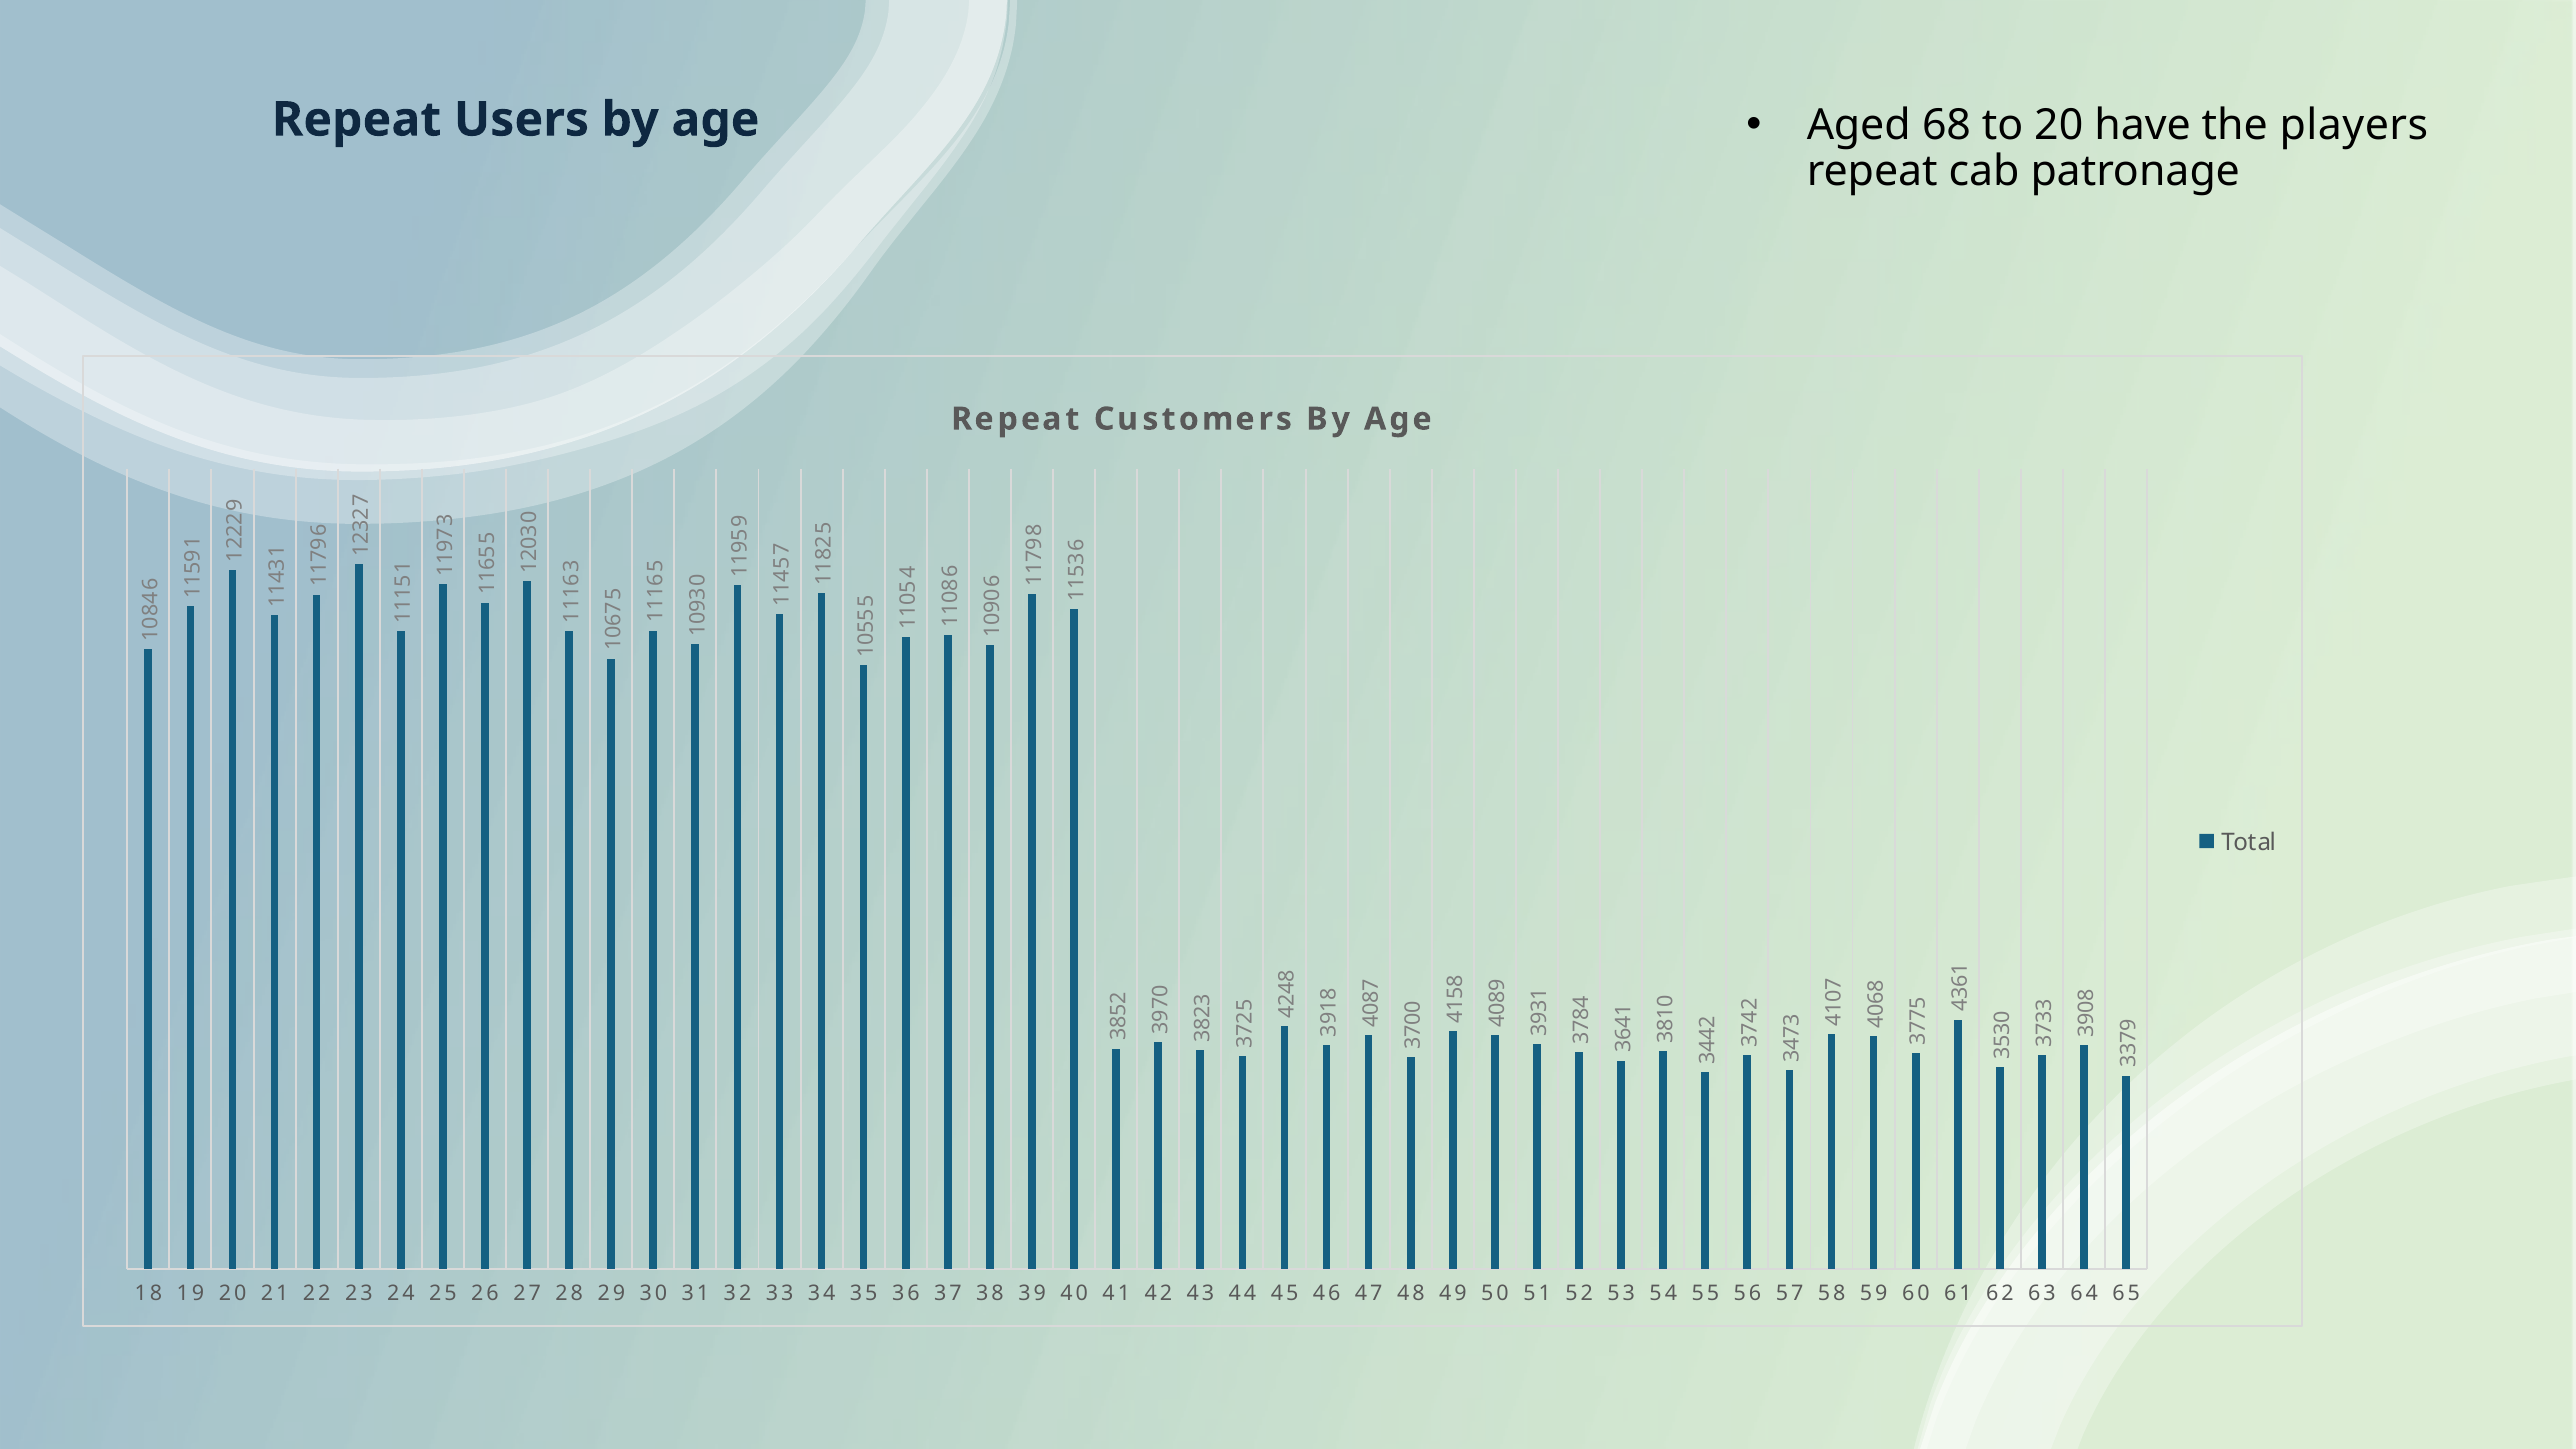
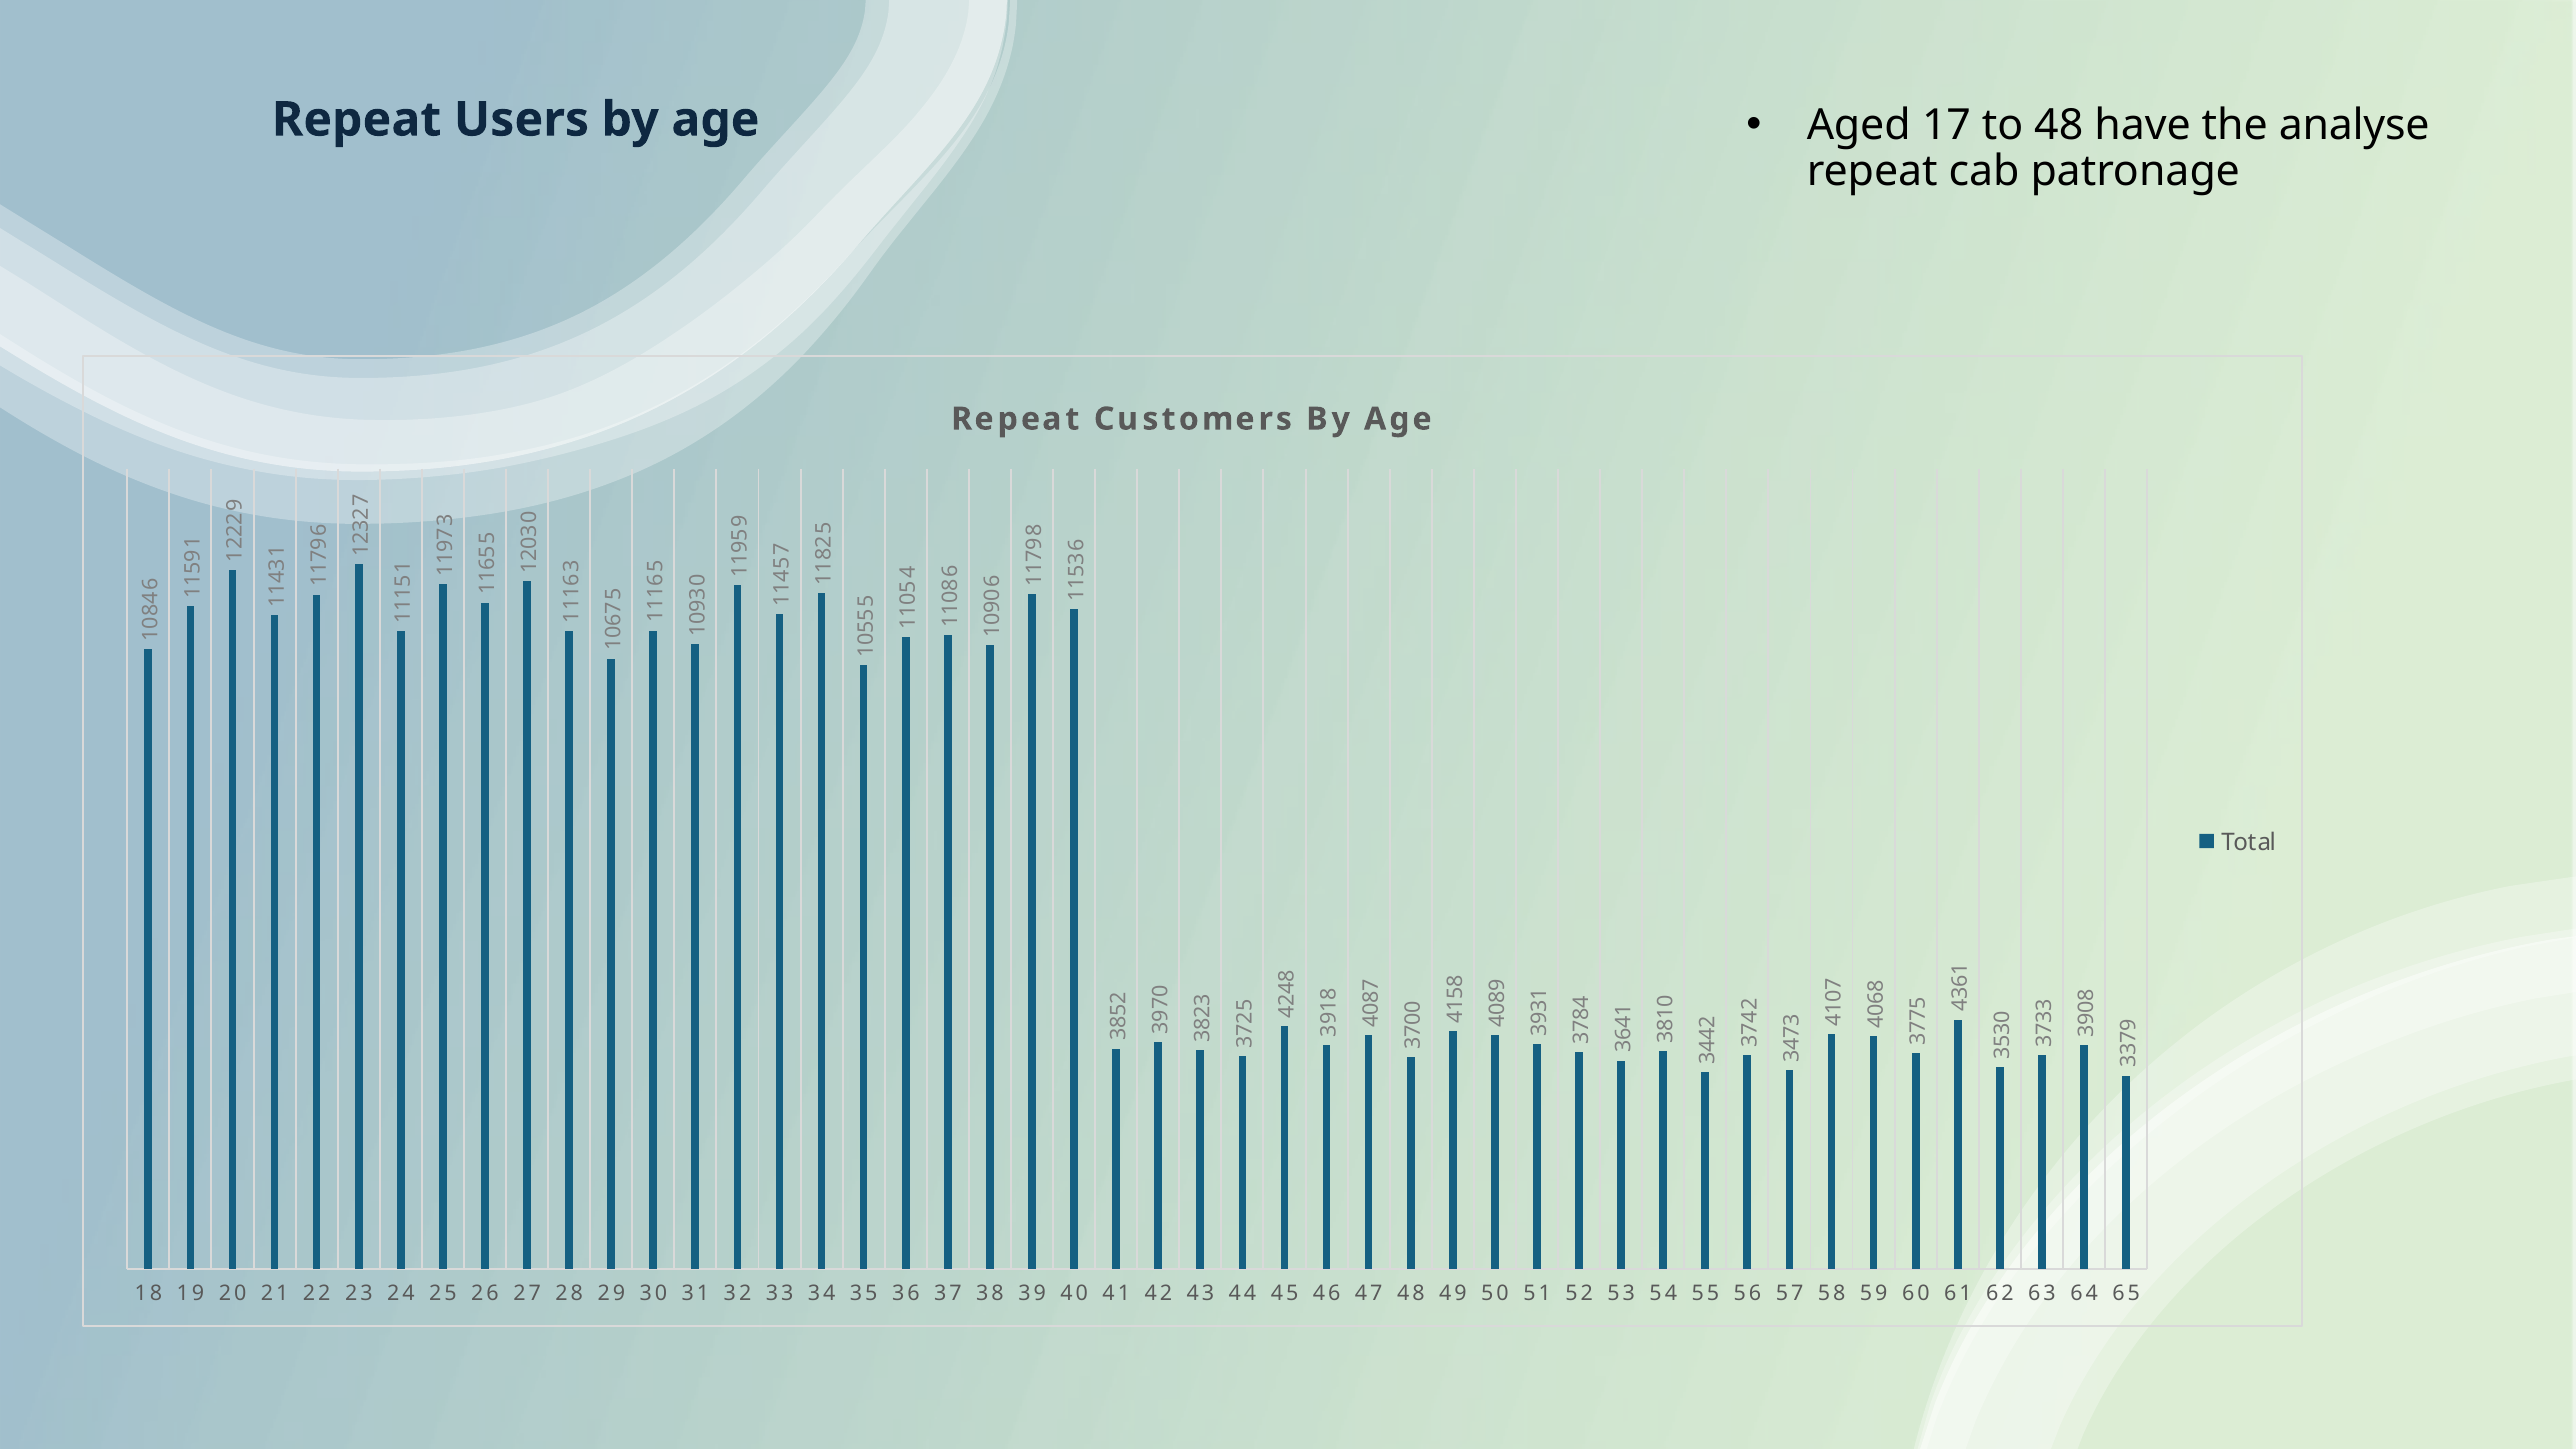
68: 68 -> 17
to 20: 20 -> 48
players: players -> analyse
